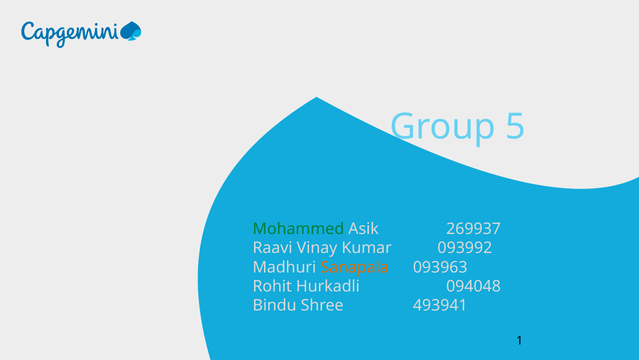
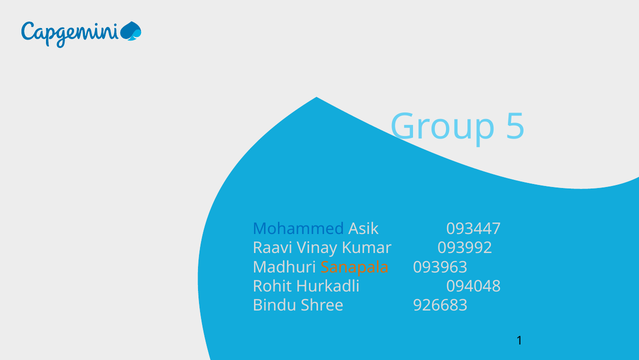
Mohammed colour: green -> blue
269937: 269937 -> 093447
493941: 493941 -> 926683
